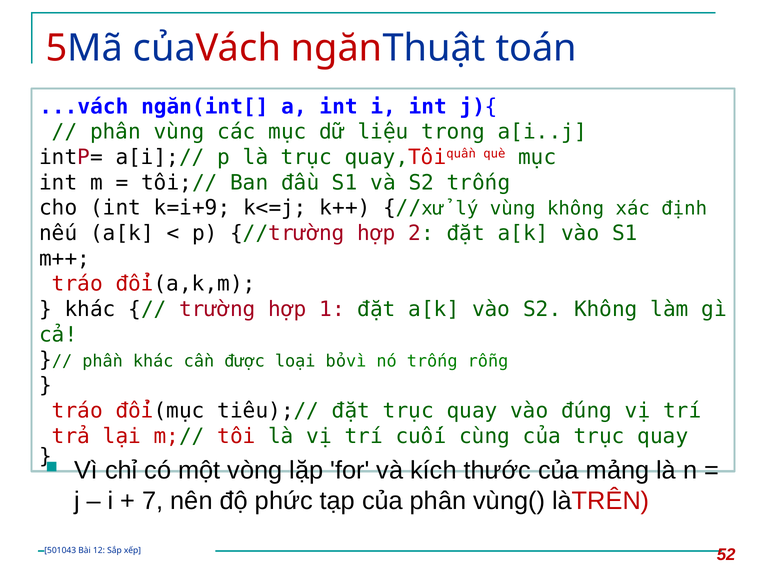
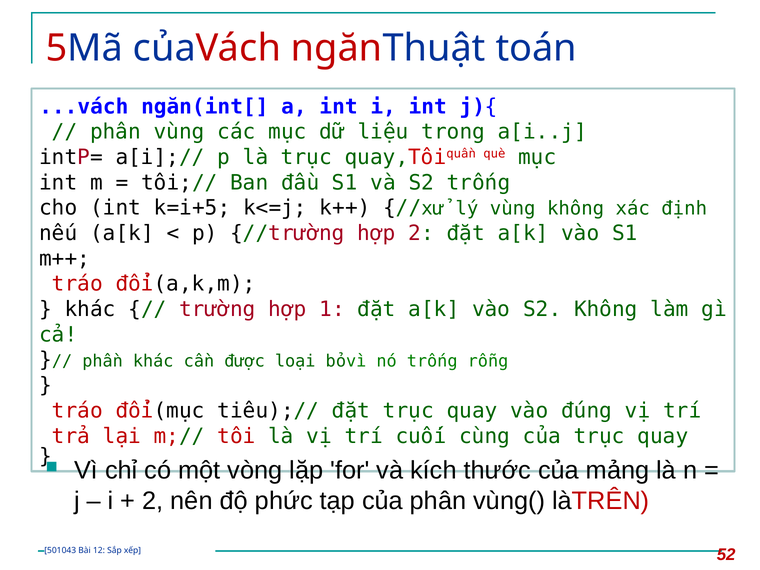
k=i+9: k=i+9 -> k=i+5
7 at (153, 501): 7 -> 2
